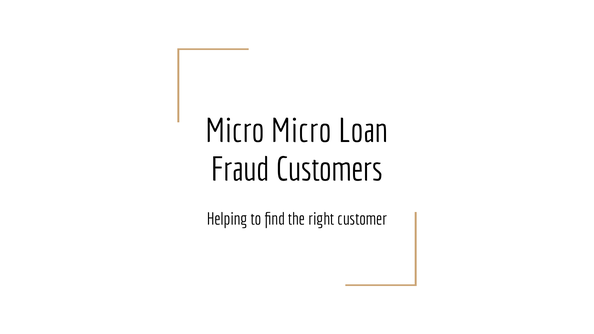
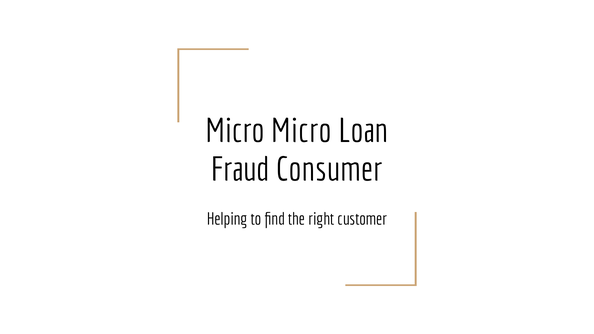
Customers: Customers -> Consumer
